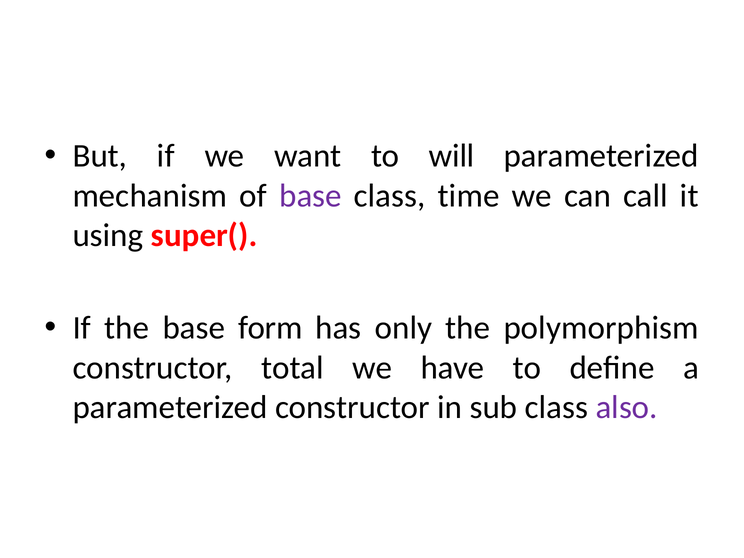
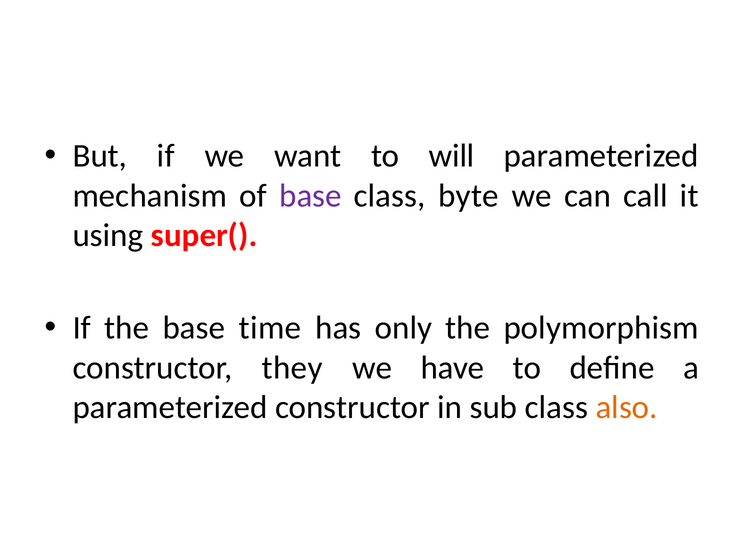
time: time -> byte
form: form -> time
total: total -> they
also colour: purple -> orange
